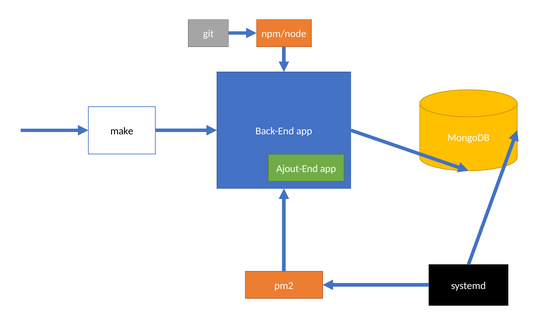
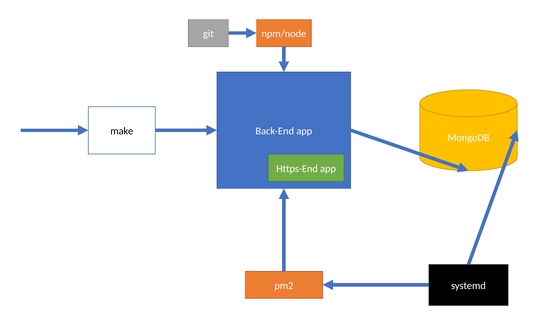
Ajout-End: Ajout-End -> Https-End
